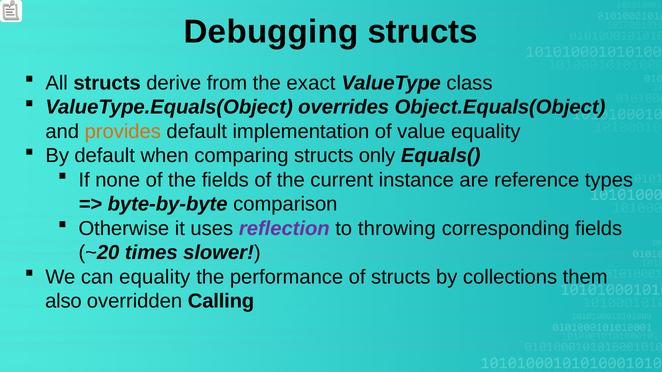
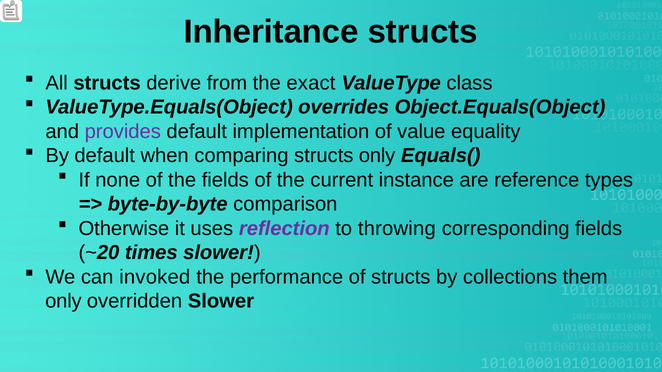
Debugging: Debugging -> Inheritance
provides colour: orange -> purple
can equality: equality -> invoked
also at (63, 301): also -> only
overridden Calling: Calling -> Slower
